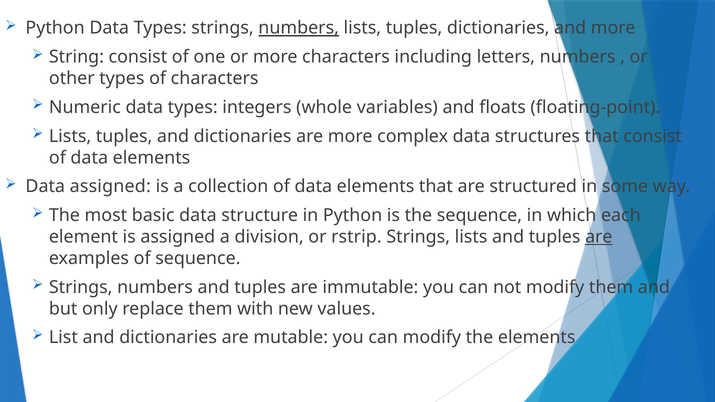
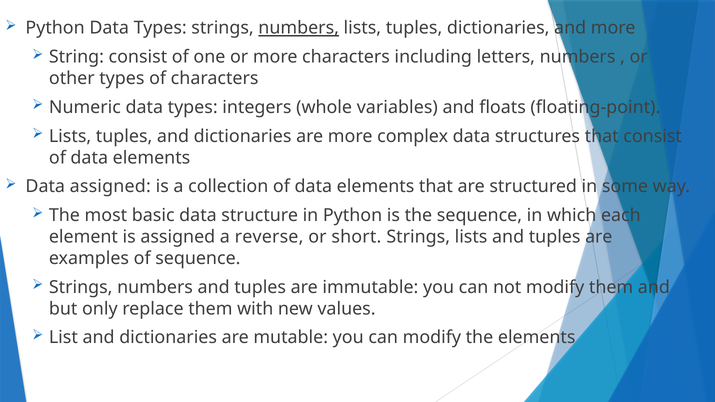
division: division -> reverse
rstrip: rstrip -> short
are at (599, 237) underline: present -> none
